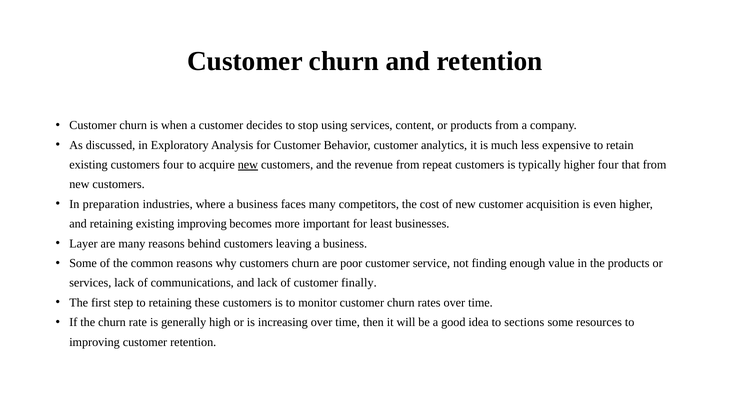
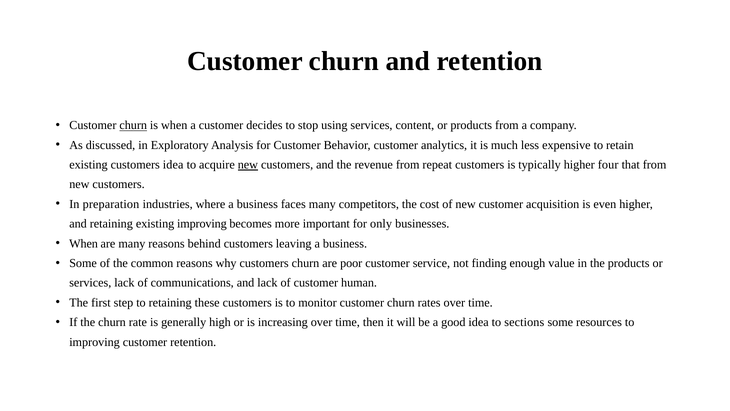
churn at (133, 125) underline: none -> present
customers four: four -> idea
least: least -> only
Layer at (83, 243): Layer -> When
finally: finally -> human
